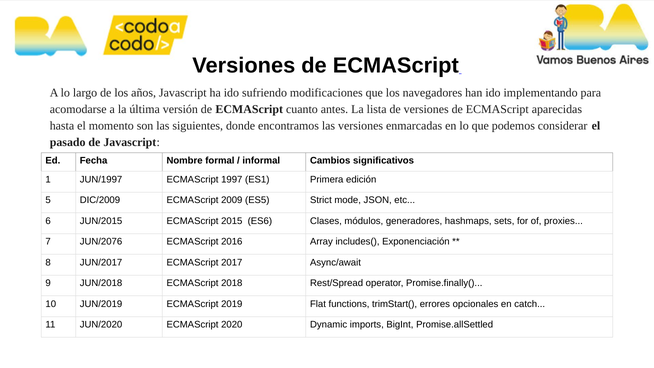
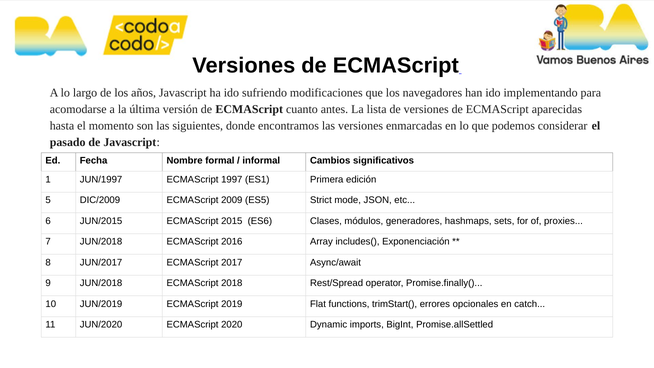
7 JUN/2076: JUN/2076 -> JUN/2018
